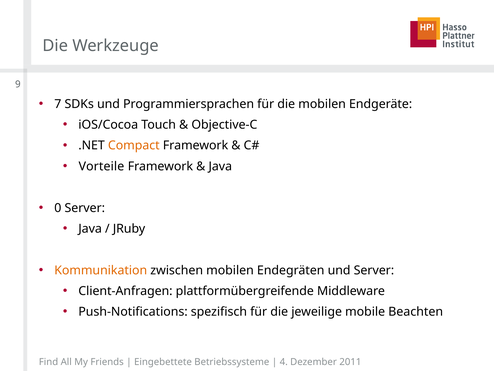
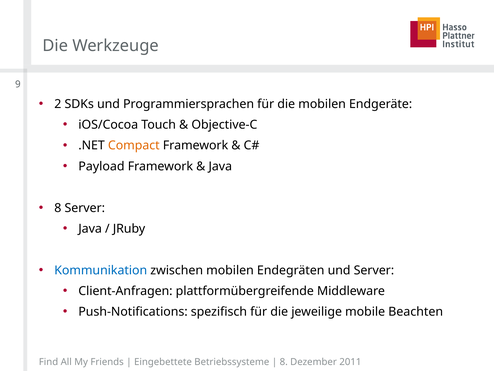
7: 7 -> 2
Vorteile: Vorteile -> Payload
0 at (58, 208): 0 -> 8
Kommunikation colour: orange -> blue
4 at (284, 361): 4 -> 8
